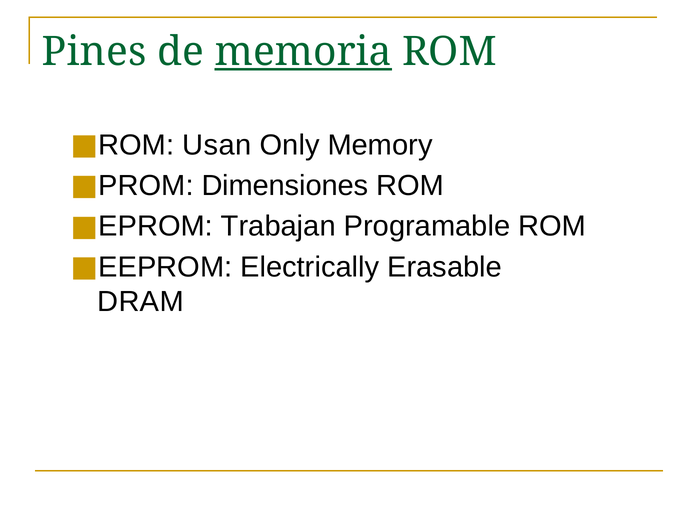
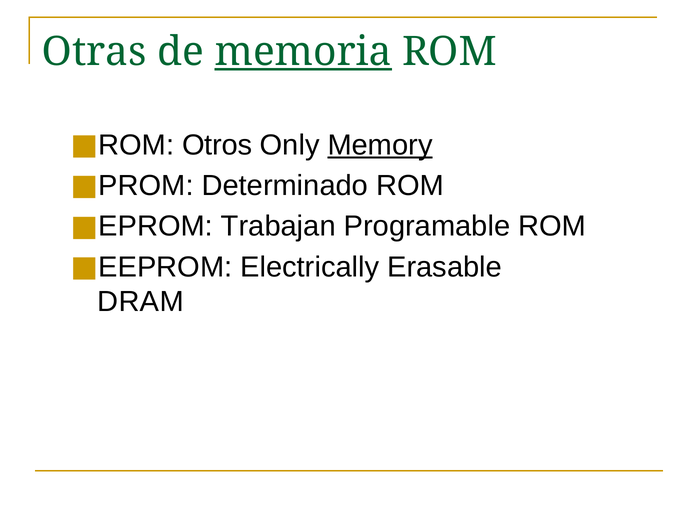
Pines: Pines -> Otras
Usan: Usan -> Otros
Memory underline: none -> present
Dimensiones: Dimensiones -> Determinado
